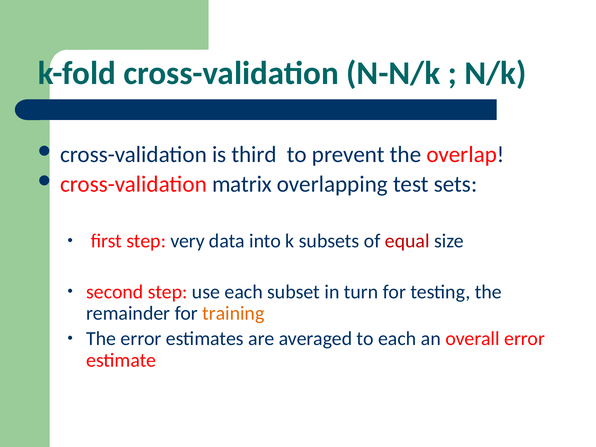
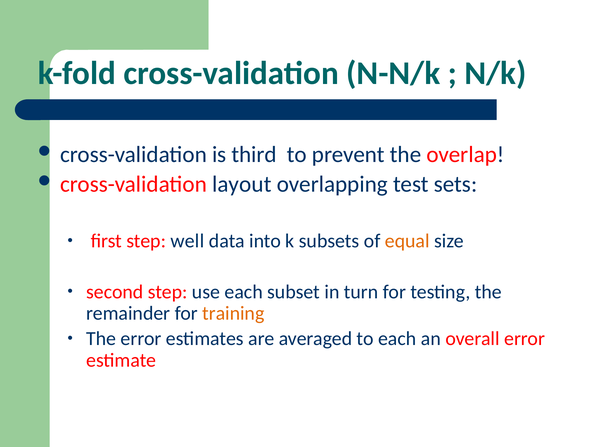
matrix: matrix -> layout
very: very -> well
equal colour: red -> orange
